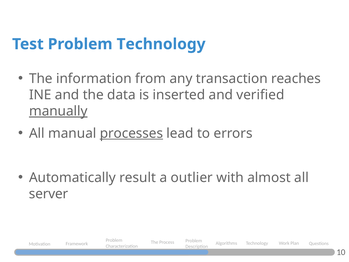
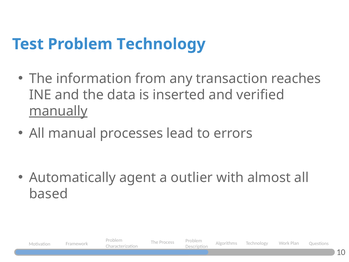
processes underline: present -> none
result: result -> agent
server: server -> based
